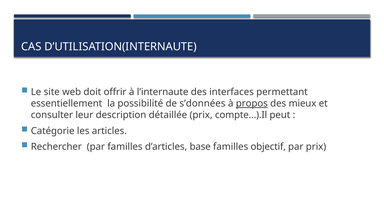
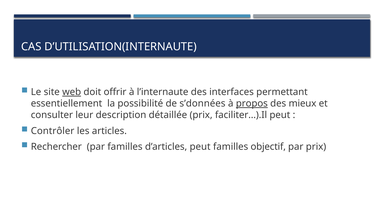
web underline: none -> present
compte…).Il: compte…).Il -> faciliter…).Il
Catégorie: Catégorie -> Contrôler
d’articles base: base -> peut
